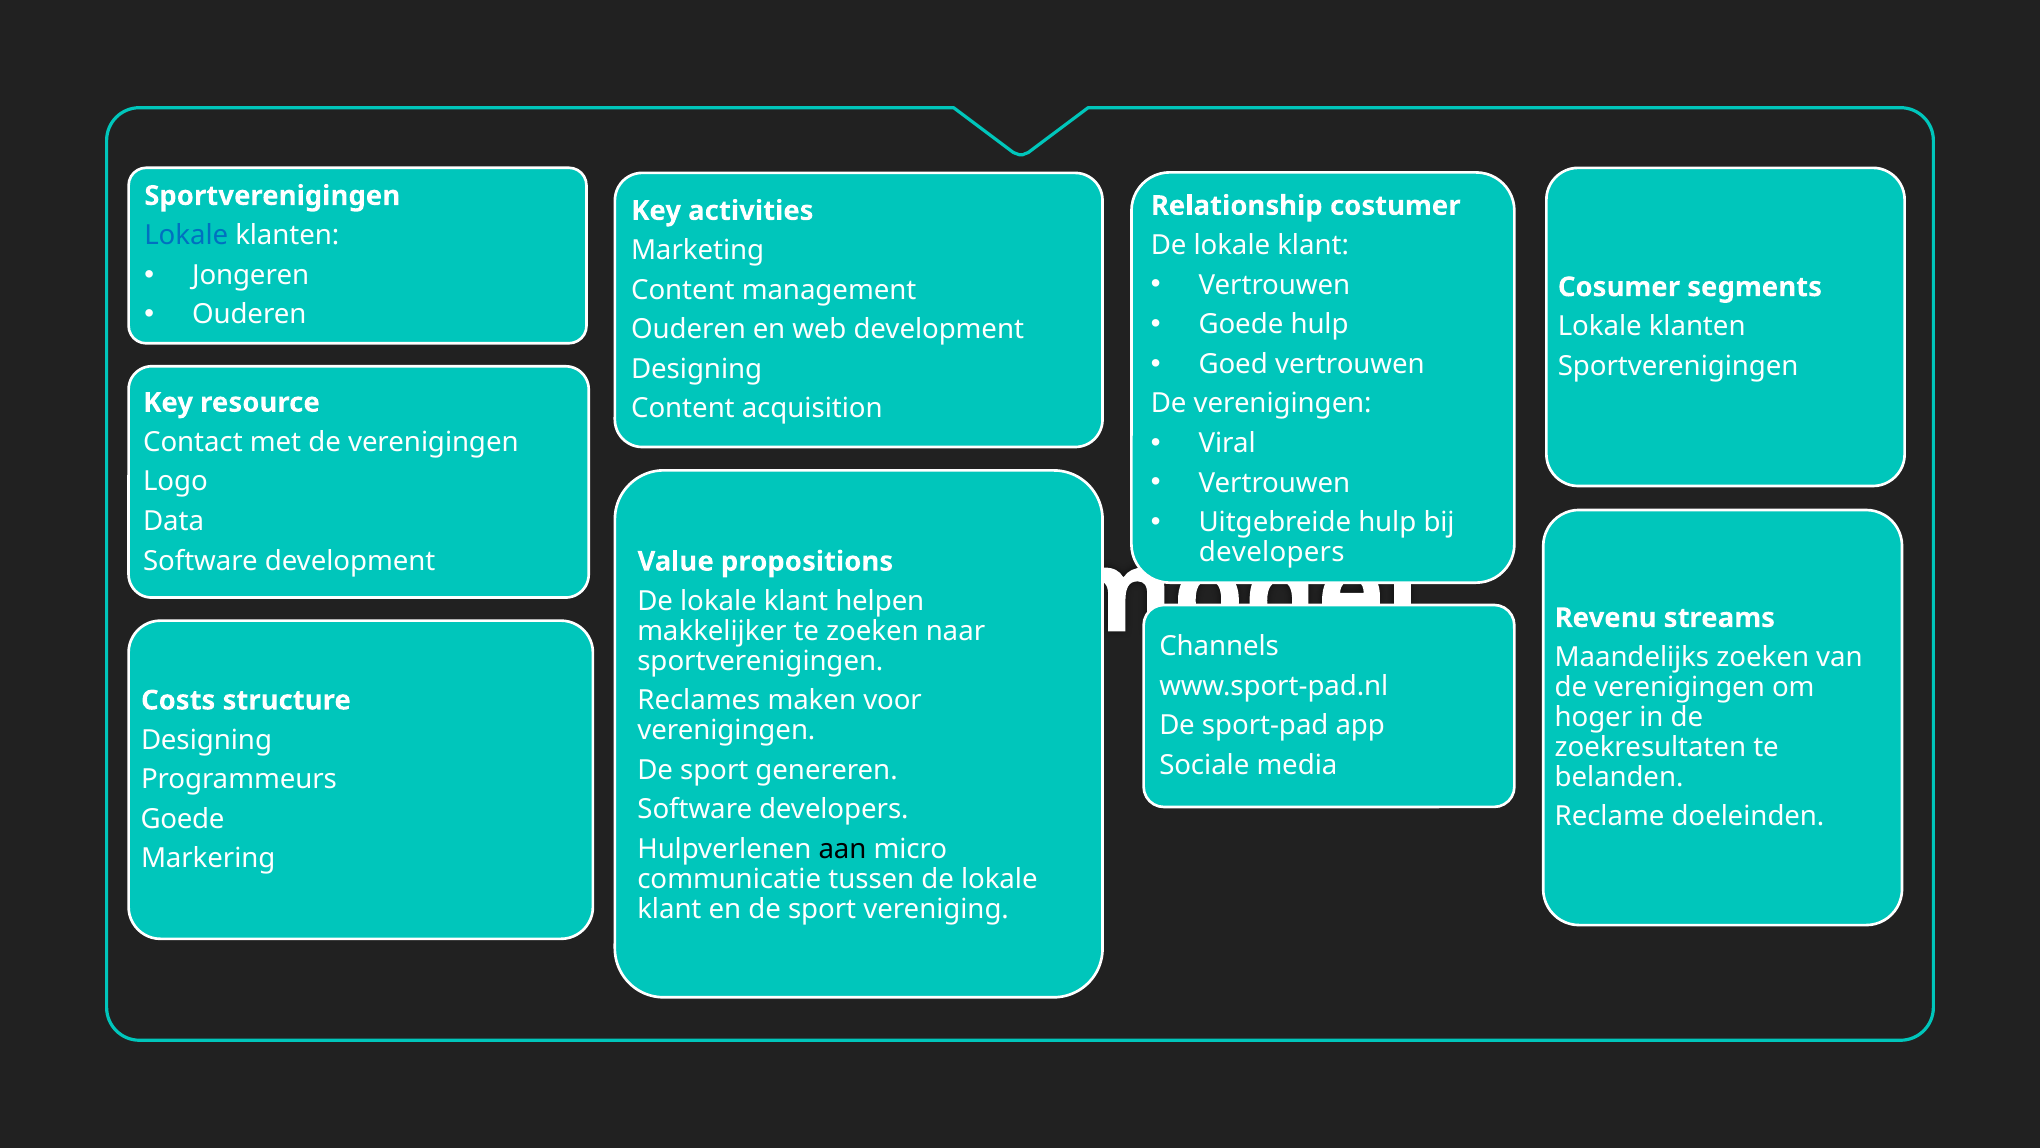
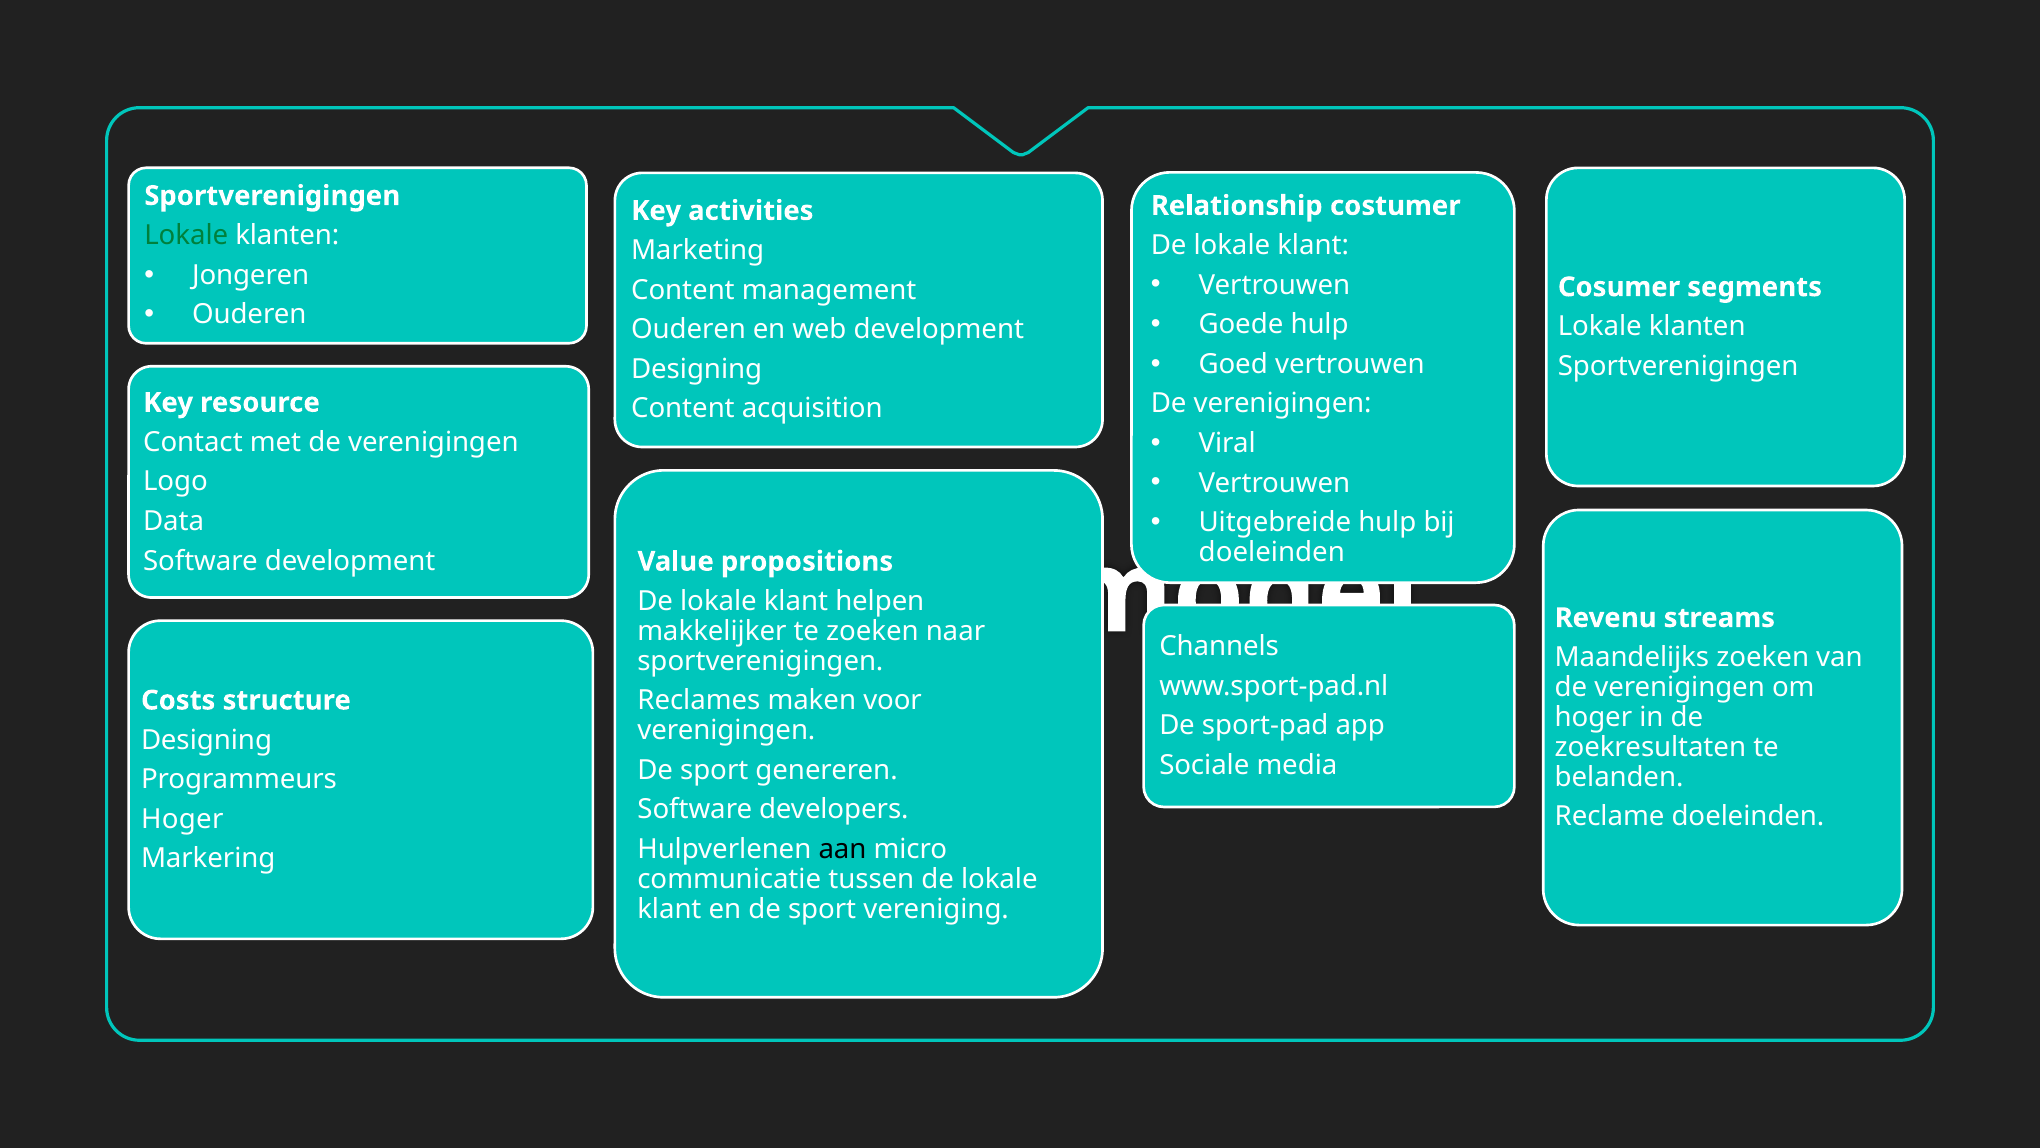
Lokale at (186, 235) colour: blue -> green
developers at (1272, 552): developers -> doeleinden
Goede at (183, 819): Goede -> Hoger
